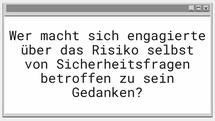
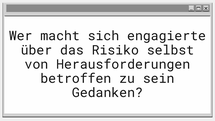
Sicherheitsfragen: Sicherheitsfragen -> Herausforderungen
